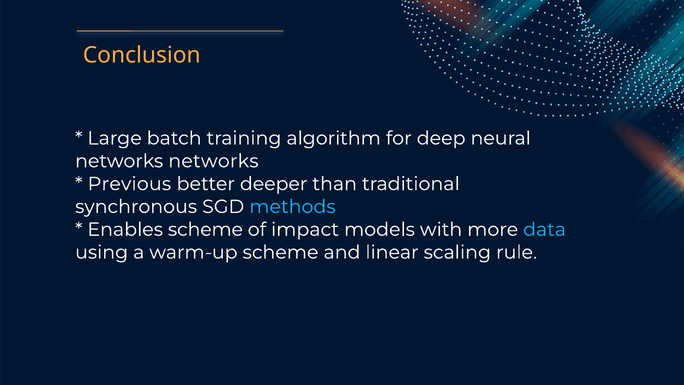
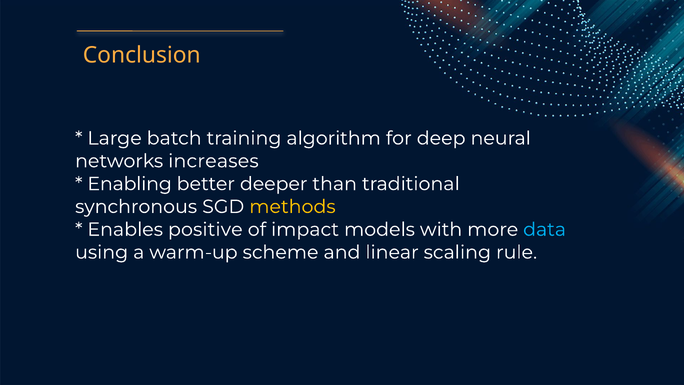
networks networks: networks -> increases
Previous: Previous -> Enabling
methods colour: light blue -> yellow
Enables scheme: scheme -> positive
